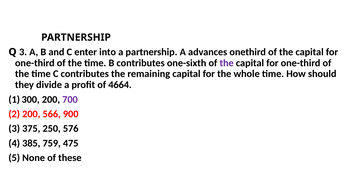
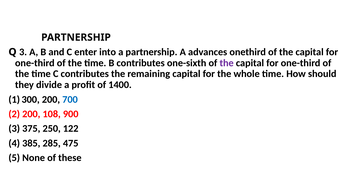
4664: 4664 -> 1400
700 colour: purple -> blue
566: 566 -> 108
576: 576 -> 122
759: 759 -> 285
